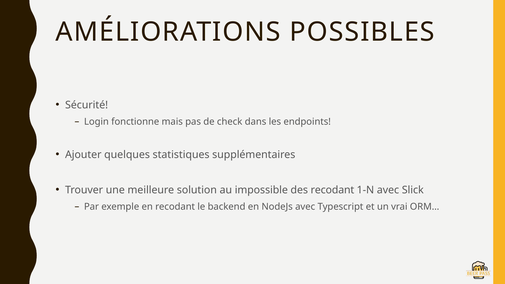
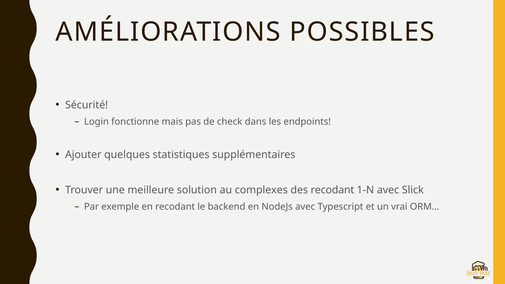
impossible: impossible -> complexes
